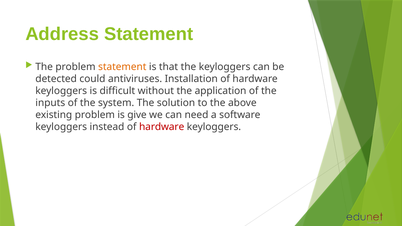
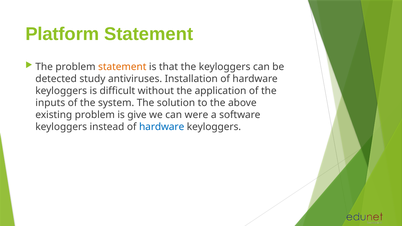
Address: Address -> Platform
could: could -> study
need: need -> were
hardware at (162, 127) colour: red -> blue
